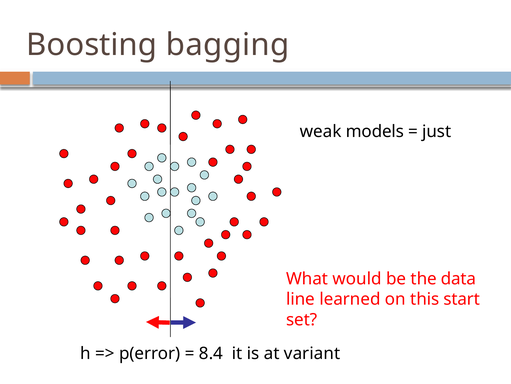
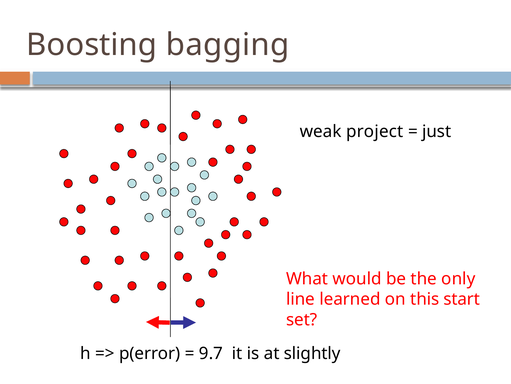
models: models -> project
data: data -> only
8.4: 8.4 -> 9.7
variant: variant -> slightly
